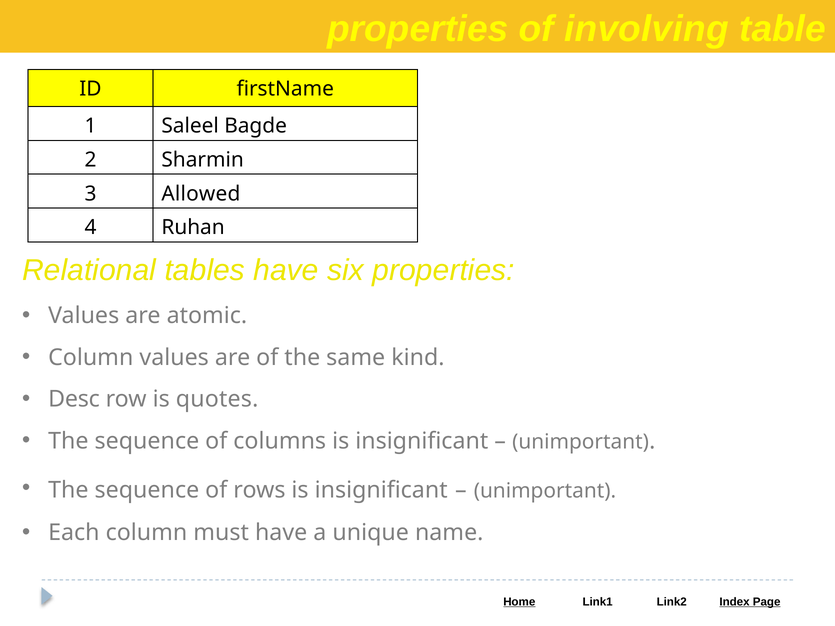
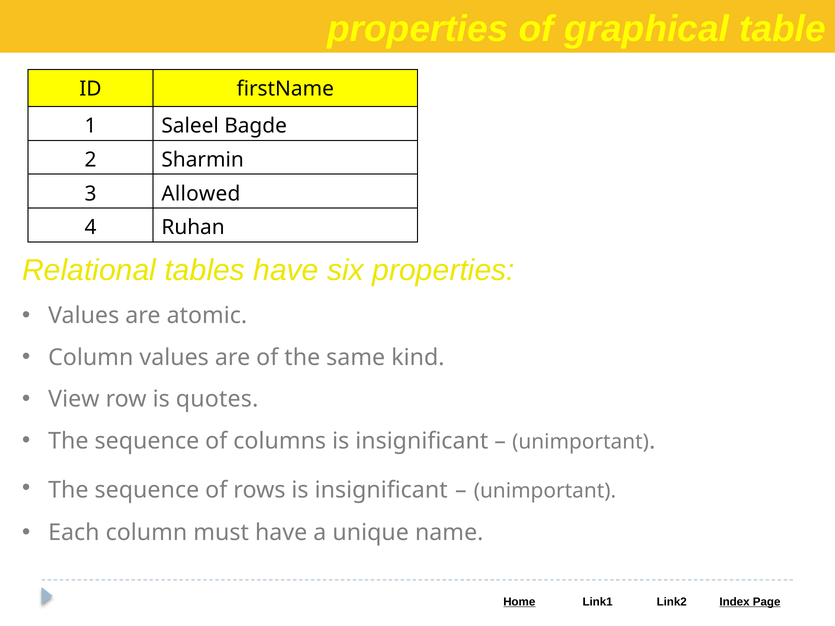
involving: involving -> graphical
Desc: Desc -> View
